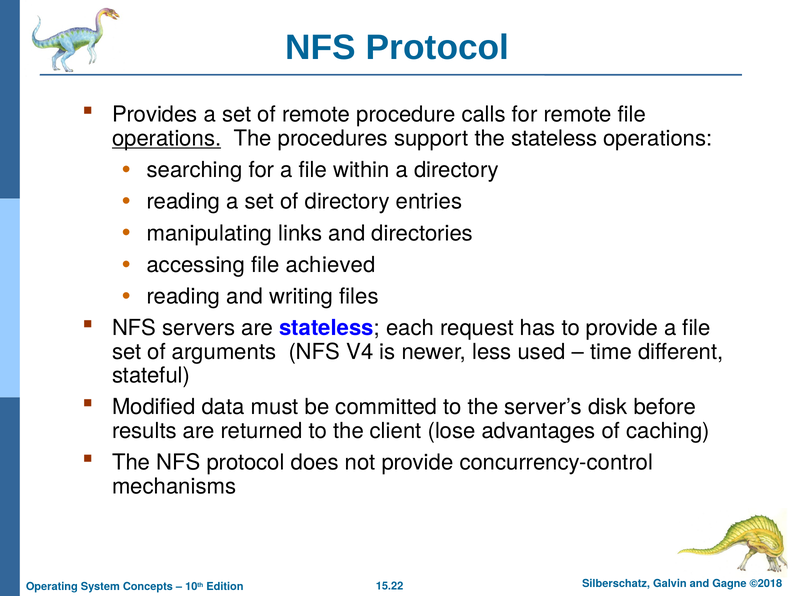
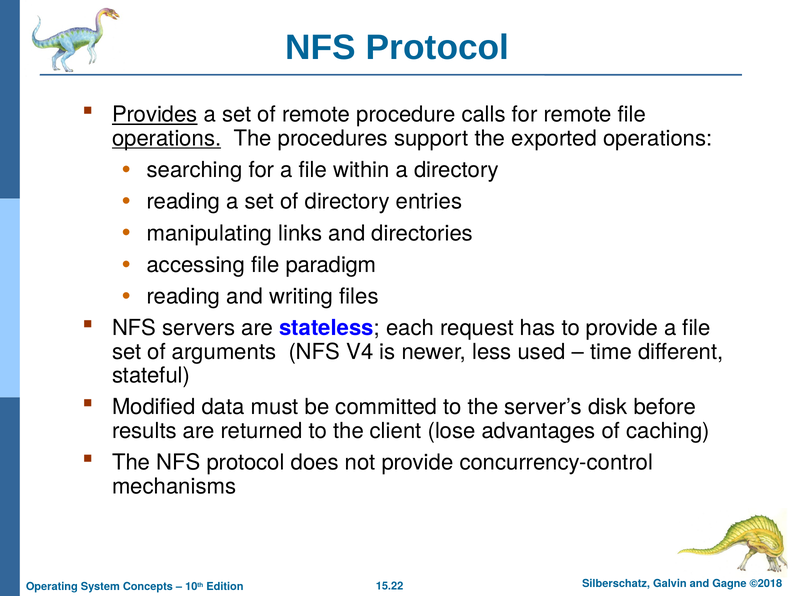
Provides underline: none -> present
the stateless: stateless -> exported
achieved: achieved -> paradigm
